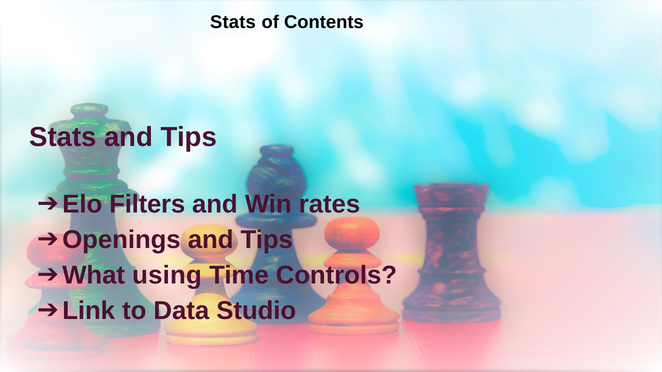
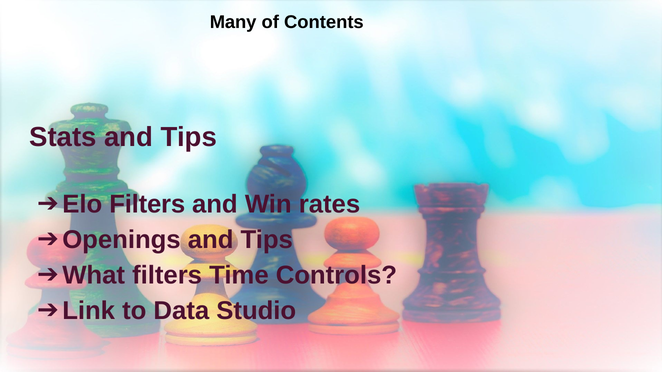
Stats at (233, 22): Stats -> Many
using at (167, 276): using -> filters
